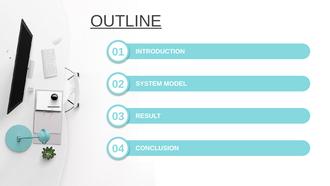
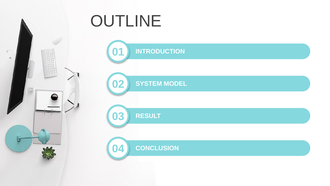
OUTLINE underline: present -> none
